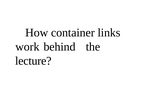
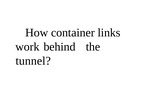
lecture: lecture -> tunnel
